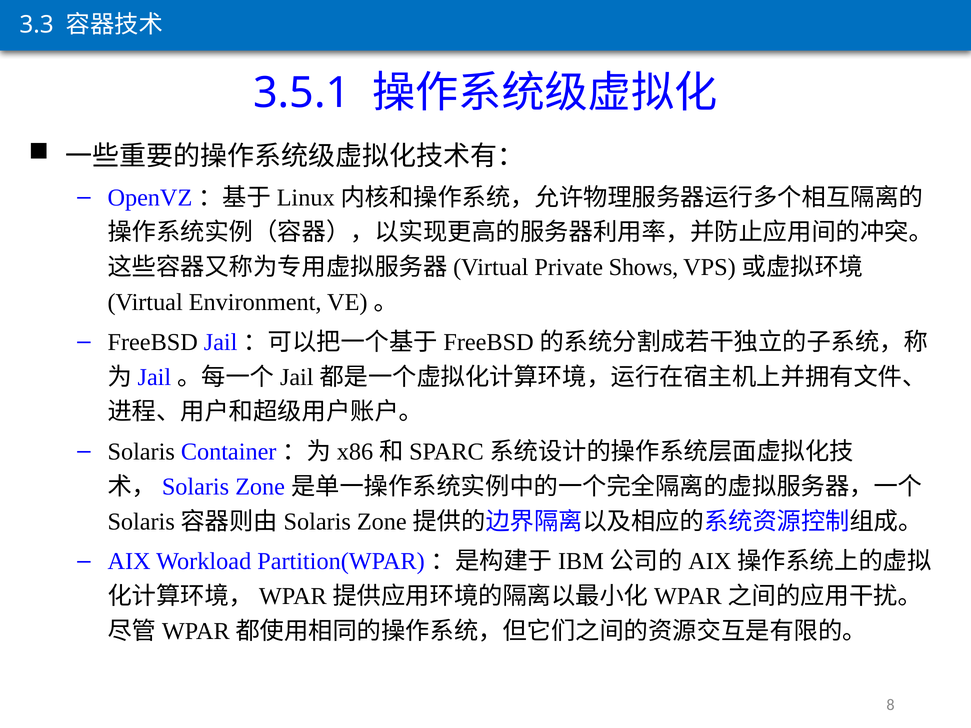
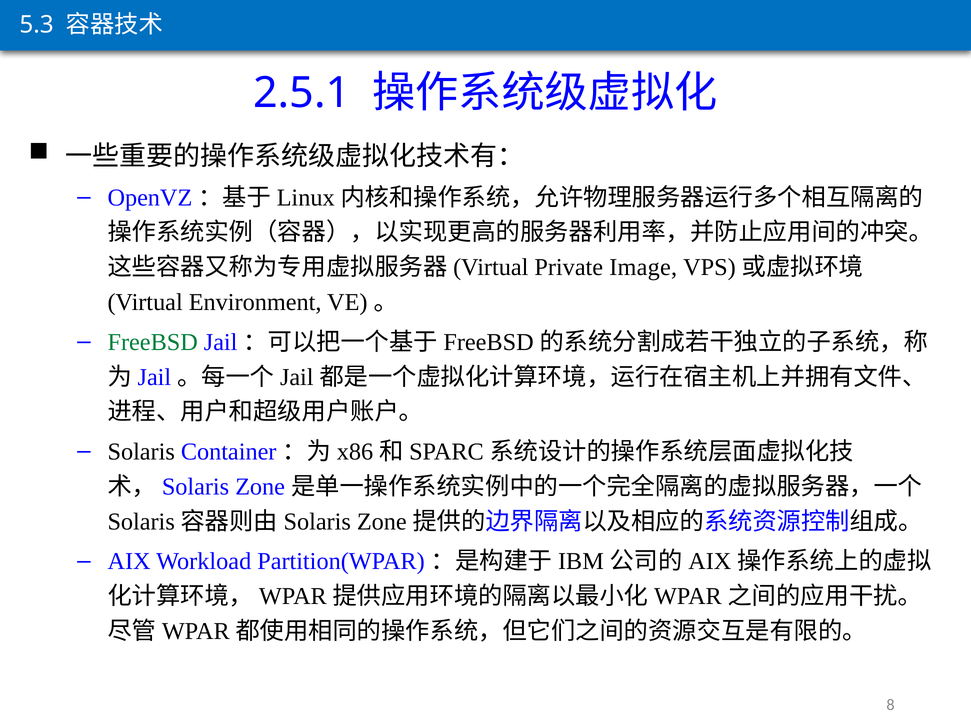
3.3: 3.3 -> 5.3
3.5.1: 3.5.1 -> 2.5.1
Shows: Shows -> Image
FreeBSD colour: black -> green
